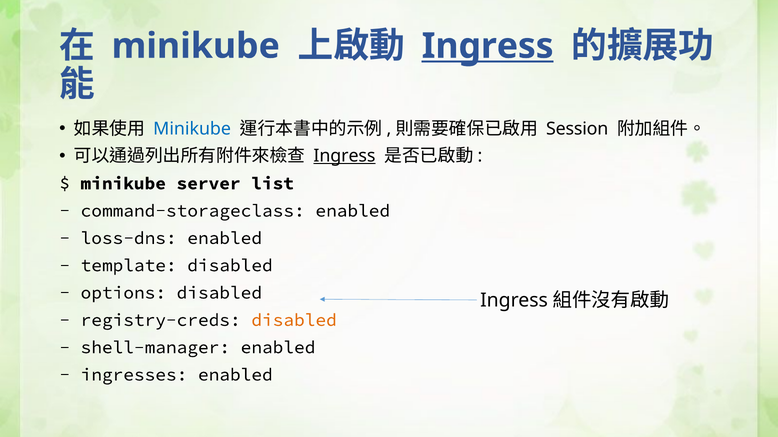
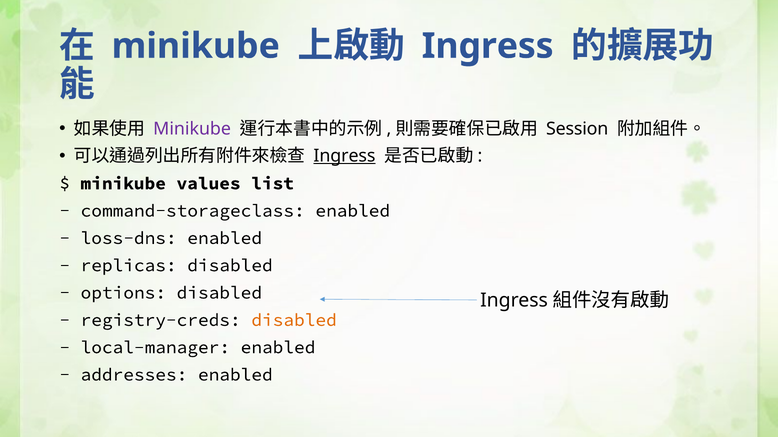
Ingress at (488, 46) underline: present -> none
Minikube at (192, 129) colour: blue -> purple
server: server -> values
template: template -> replicas
shell-manager: shell-manager -> local-manager
ingresses: ingresses -> addresses
